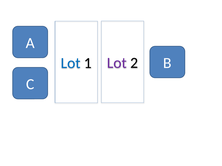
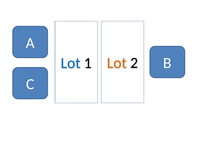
Lot at (117, 63) colour: purple -> orange
